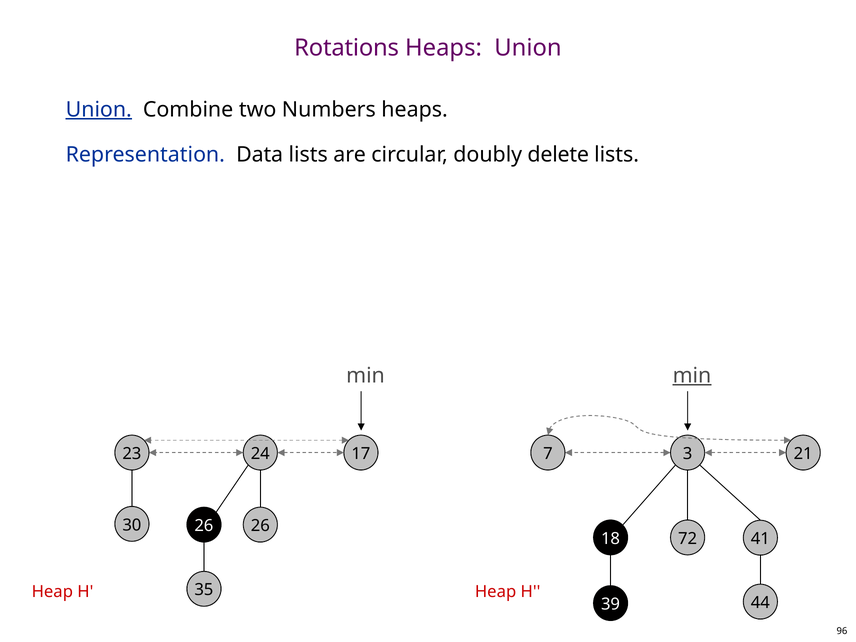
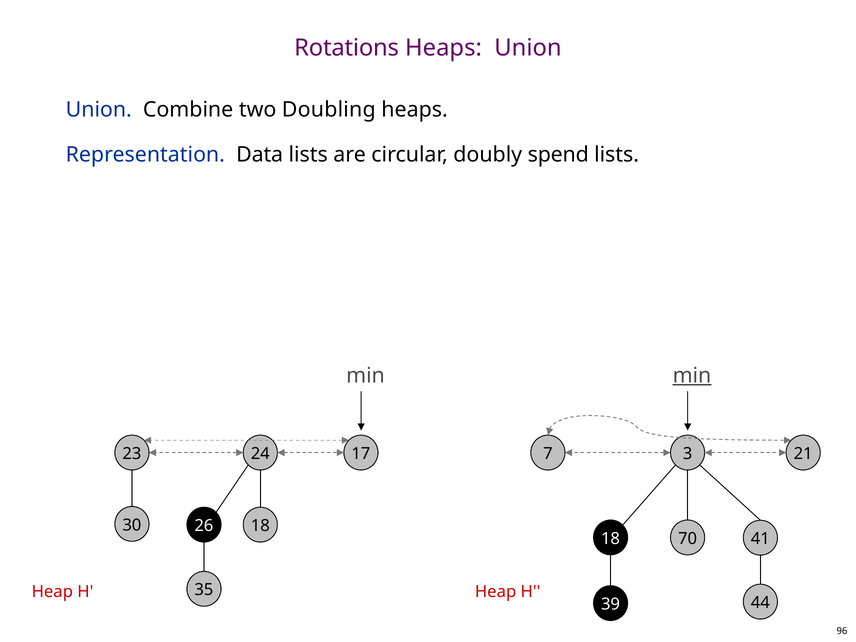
Union at (99, 109) underline: present -> none
Numbers: Numbers -> Doubling
delete: delete -> spend
26 26: 26 -> 18
72: 72 -> 70
